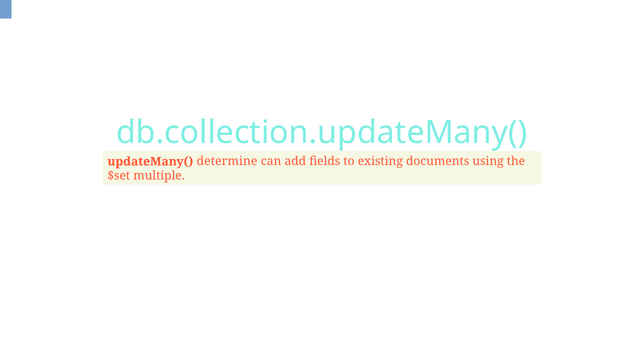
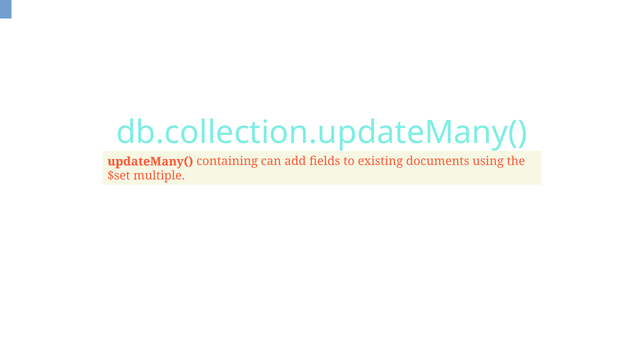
determine: determine -> containing
